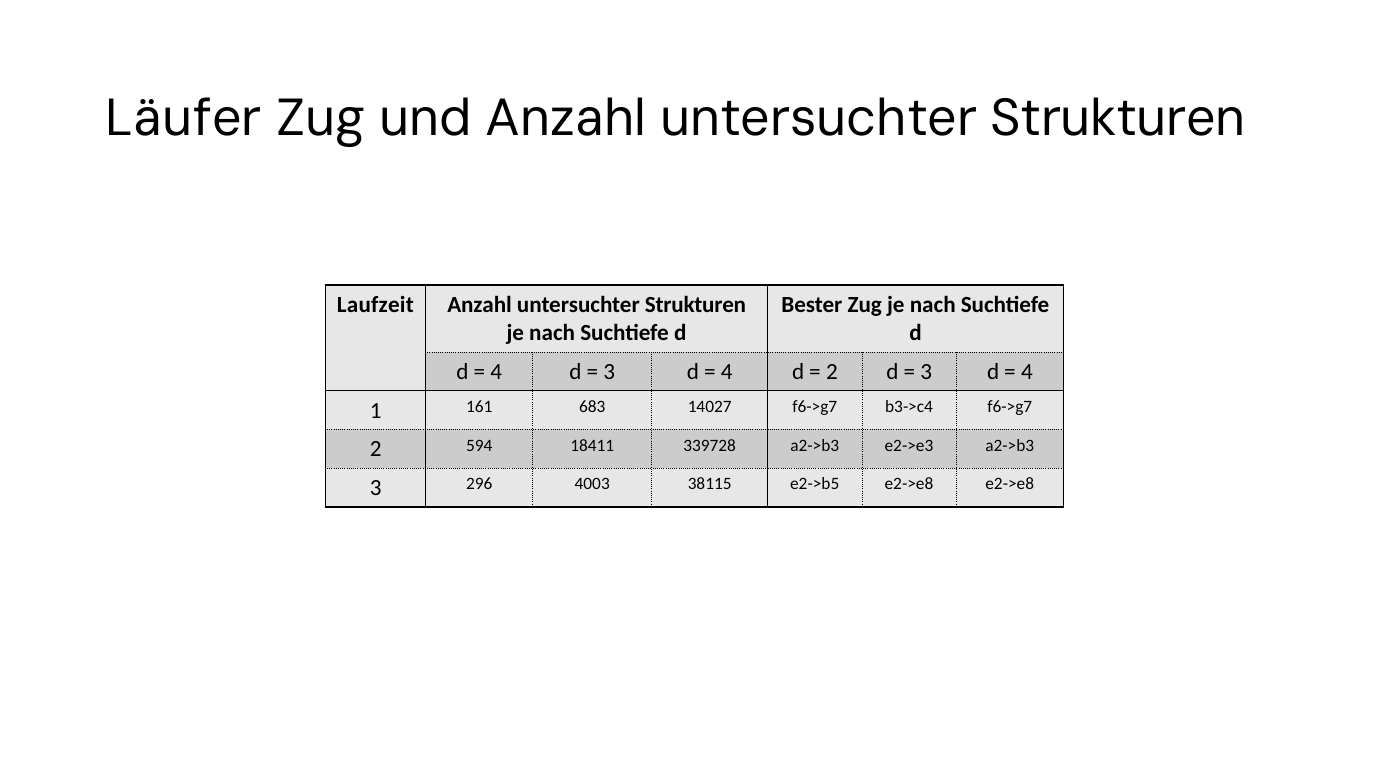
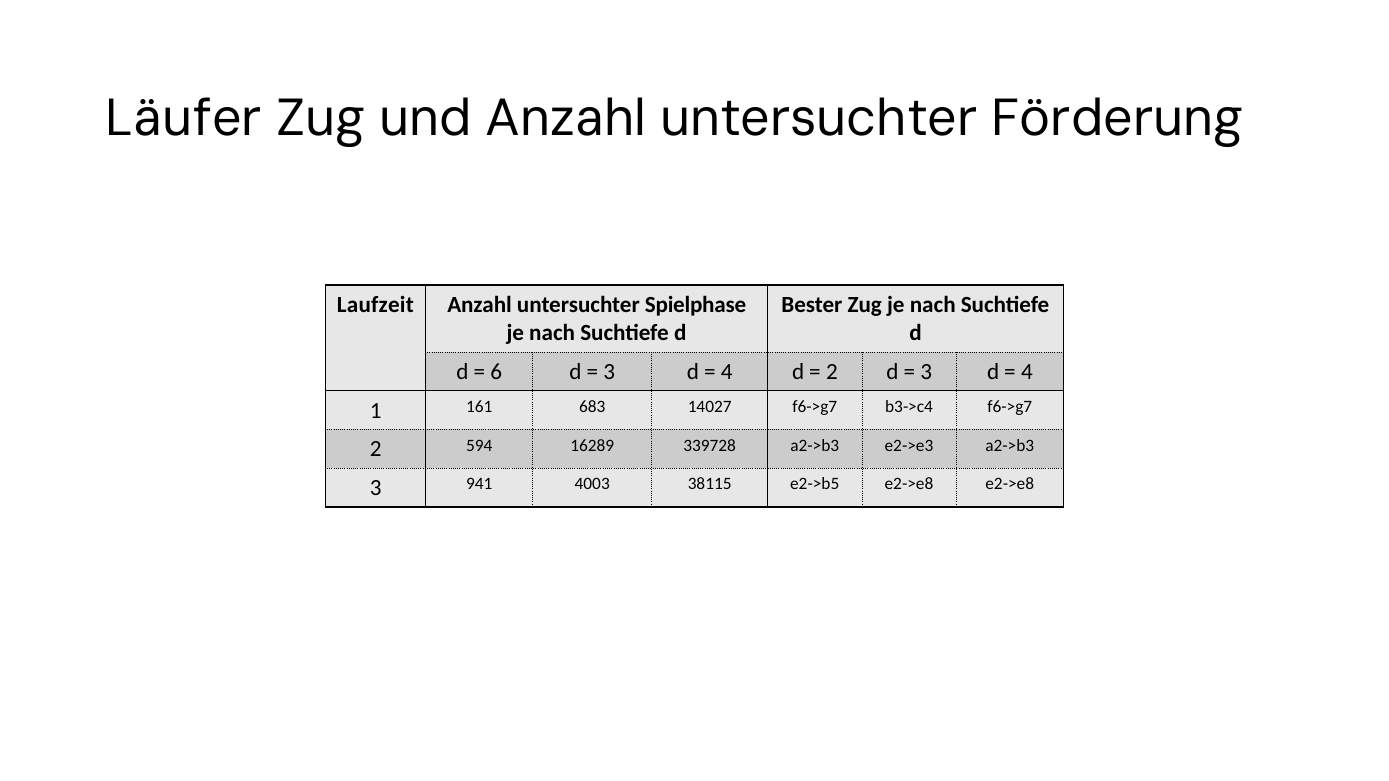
und Anzahl untersuchter Strukturen: Strukturen -> Förderung
Strukturen at (696, 305): Strukturen -> Spielphase
4 at (496, 372): 4 -> 6
18411: 18411 -> 16289
296: 296 -> 941
